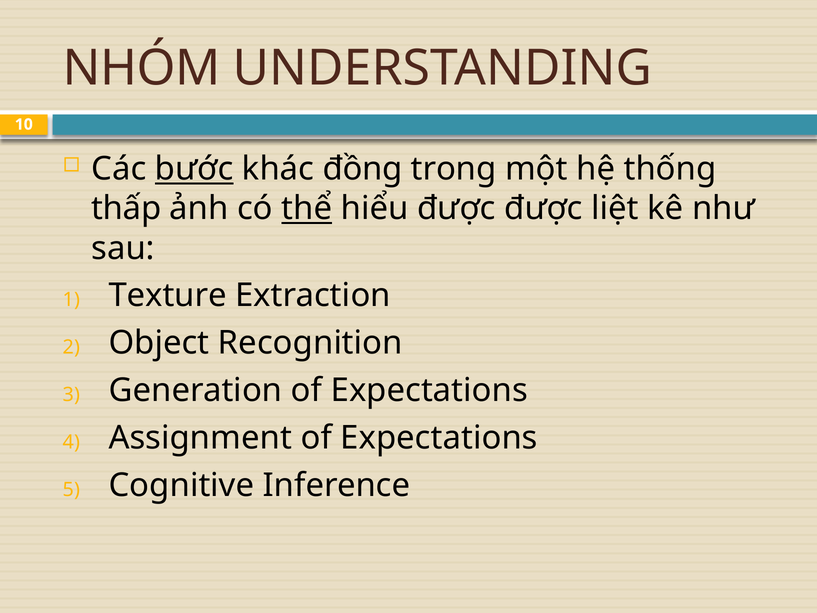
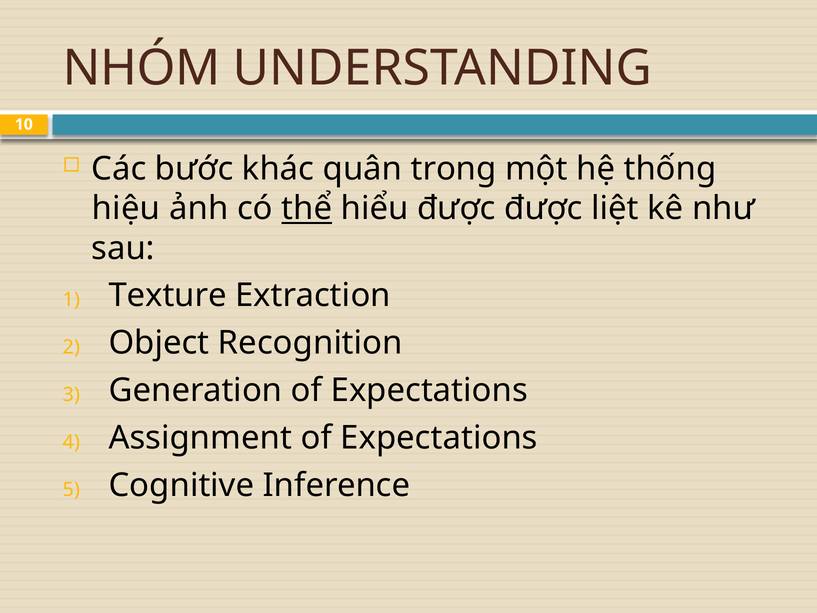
bước underline: present -> none
đồng: đồng -> quân
thấp: thấp -> hiệu
